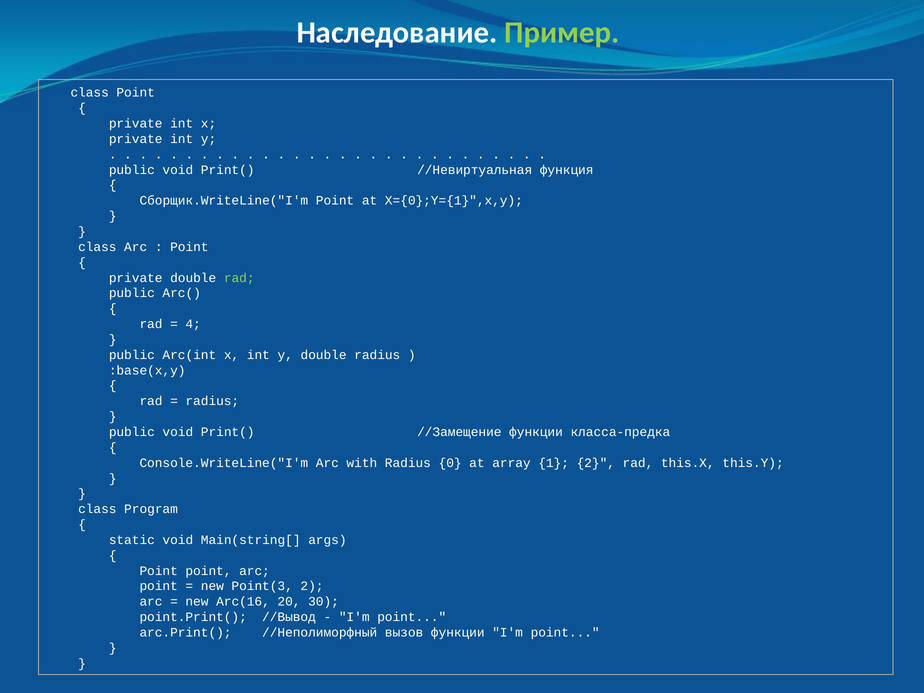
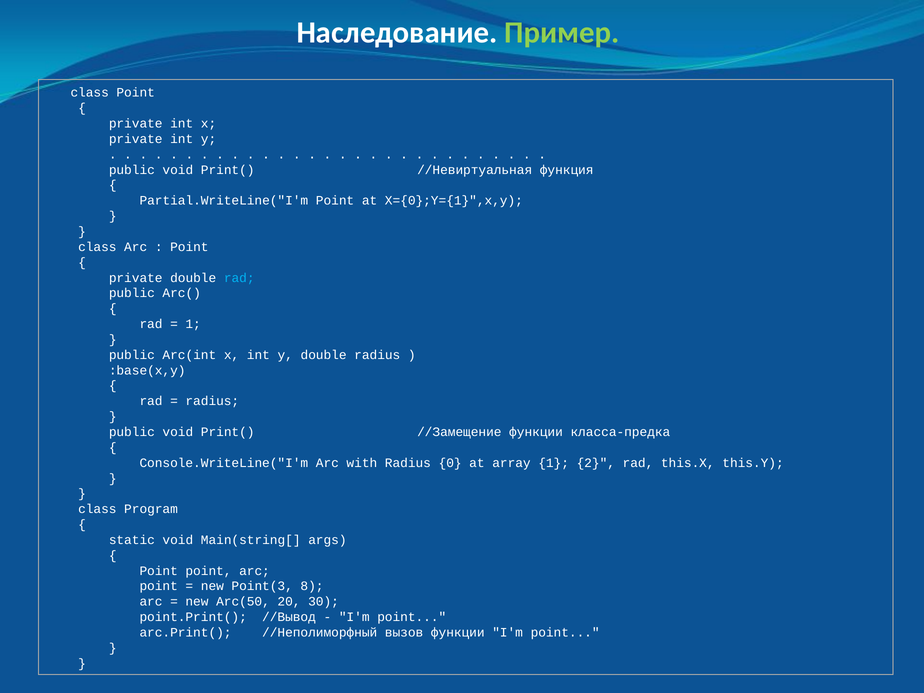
Сборщик.WriteLine("I'm: Сборщик.WriteLine("I'm -> Partial.WriteLine("I'm
rad at (239, 278) colour: light green -> light blue
4 at (193, 324): 4 -> 1
Point(3 2: 2 -> 8
Arc(16: Arc(16 -> Arc(50
